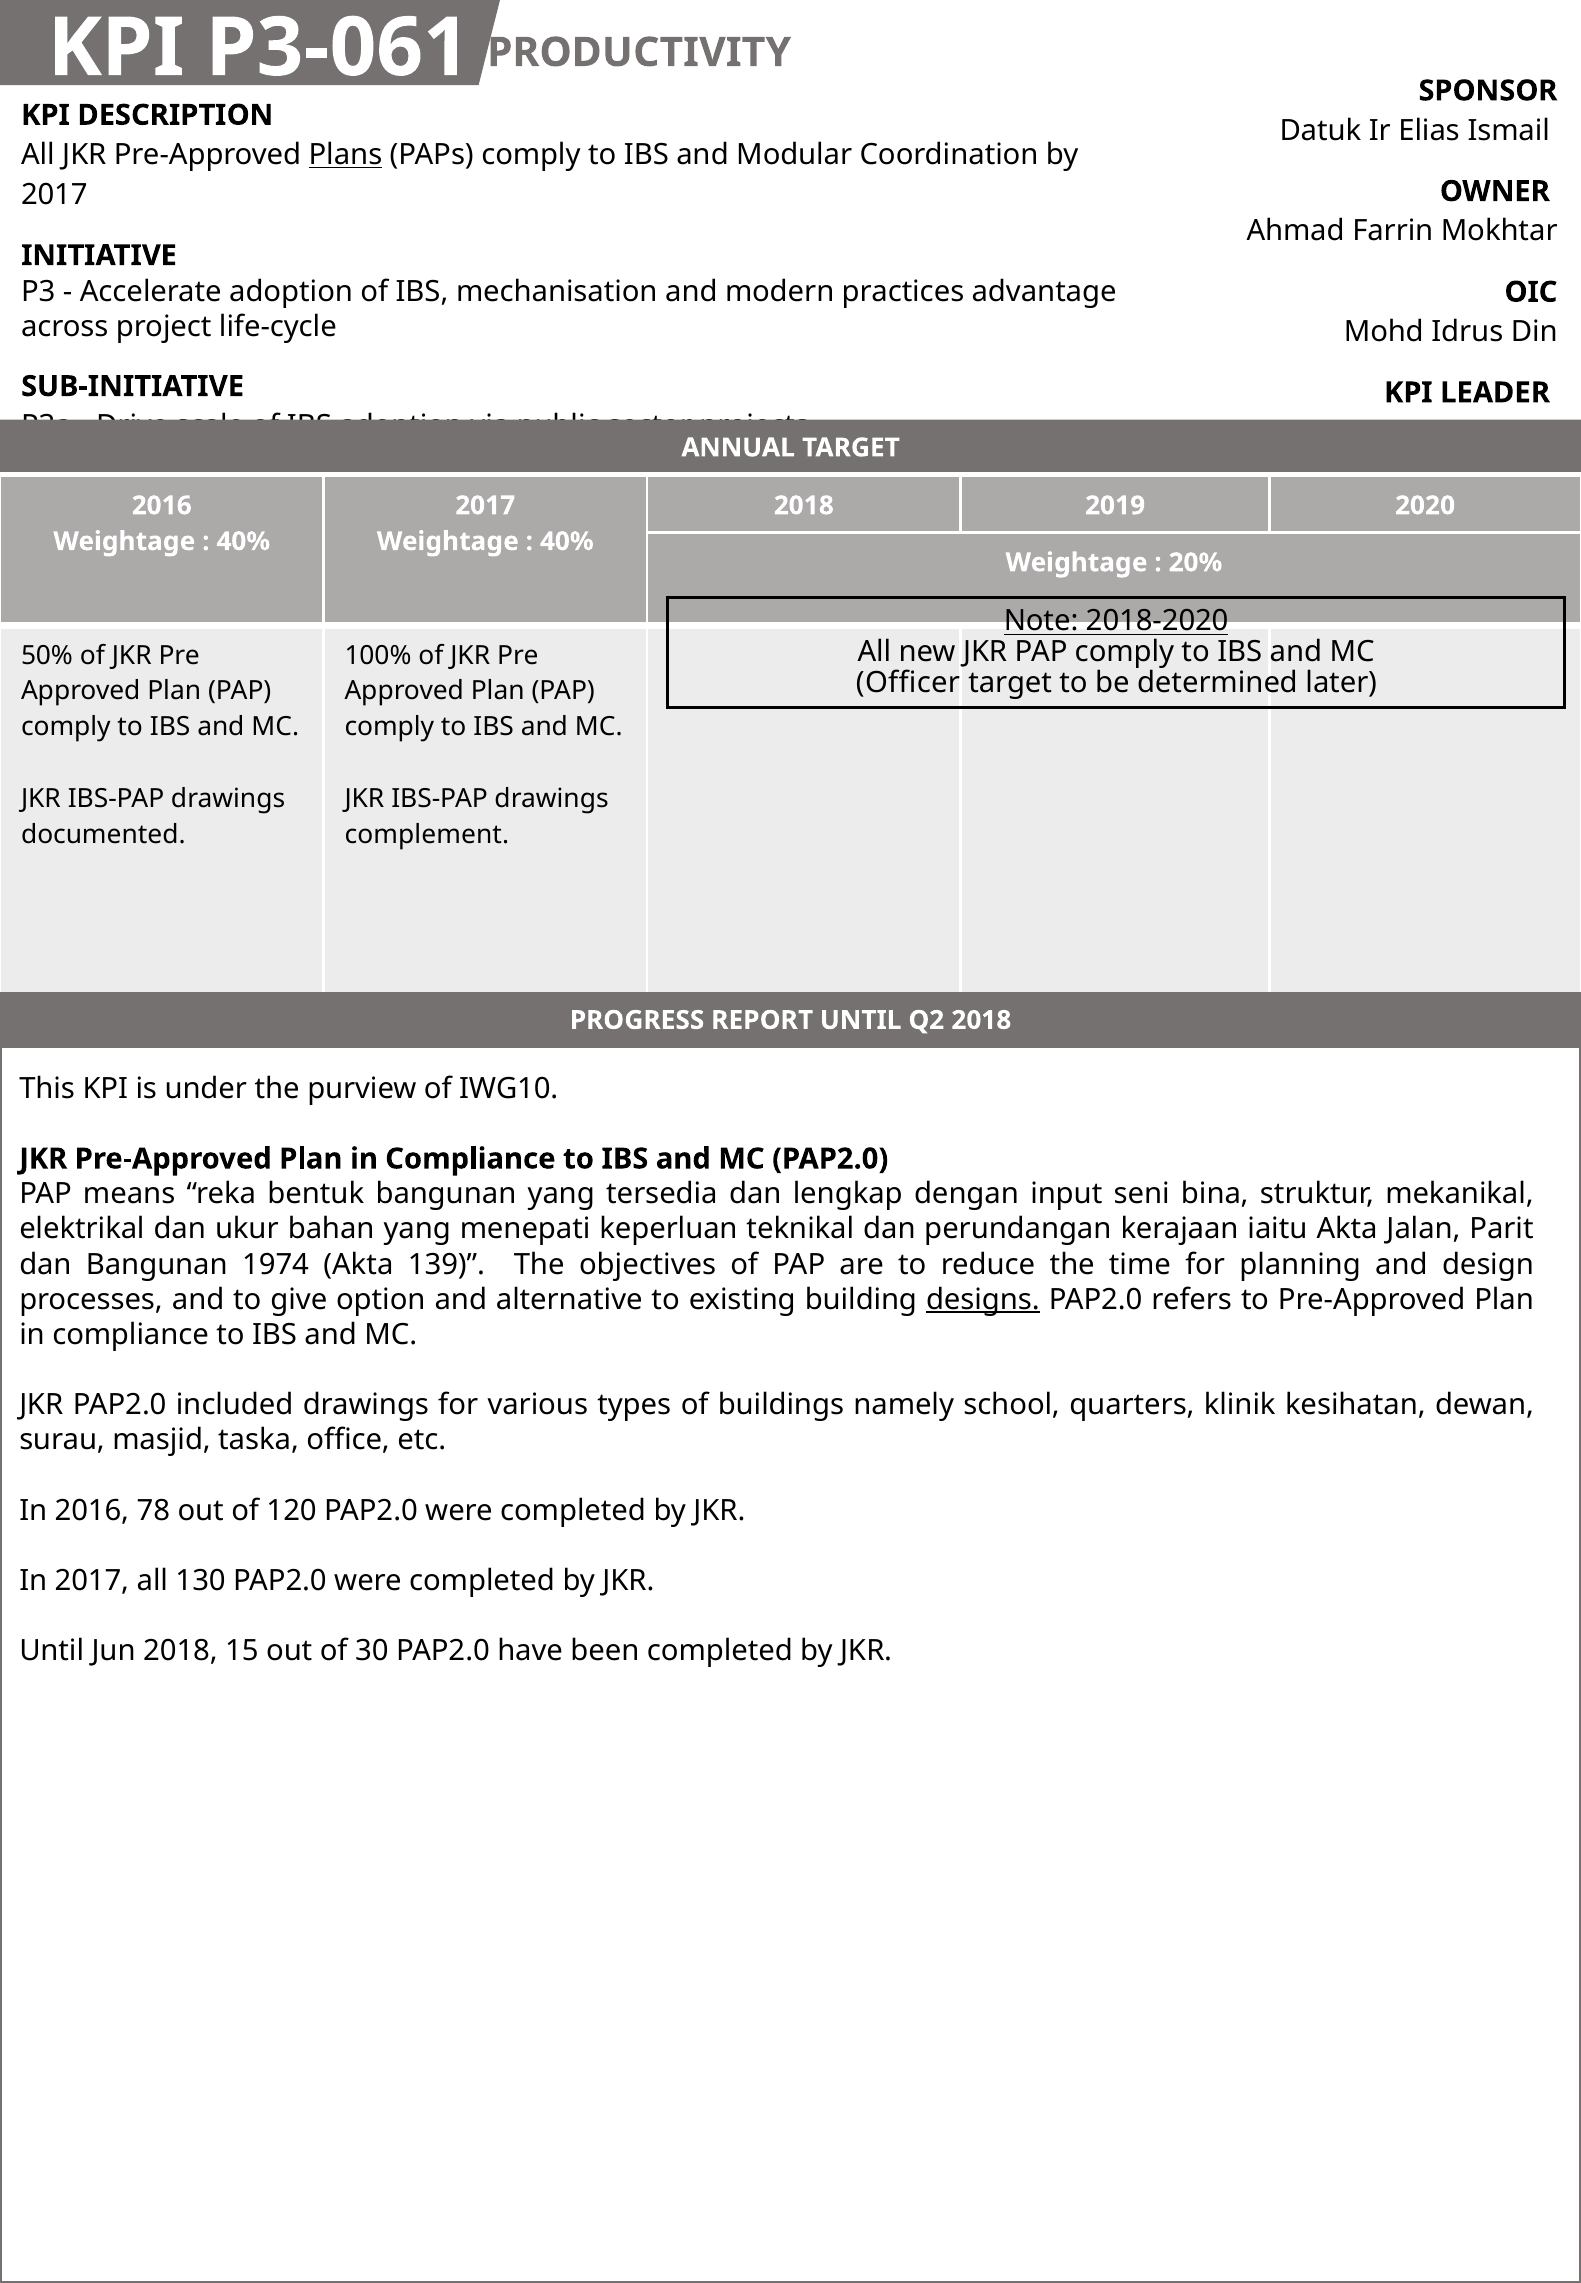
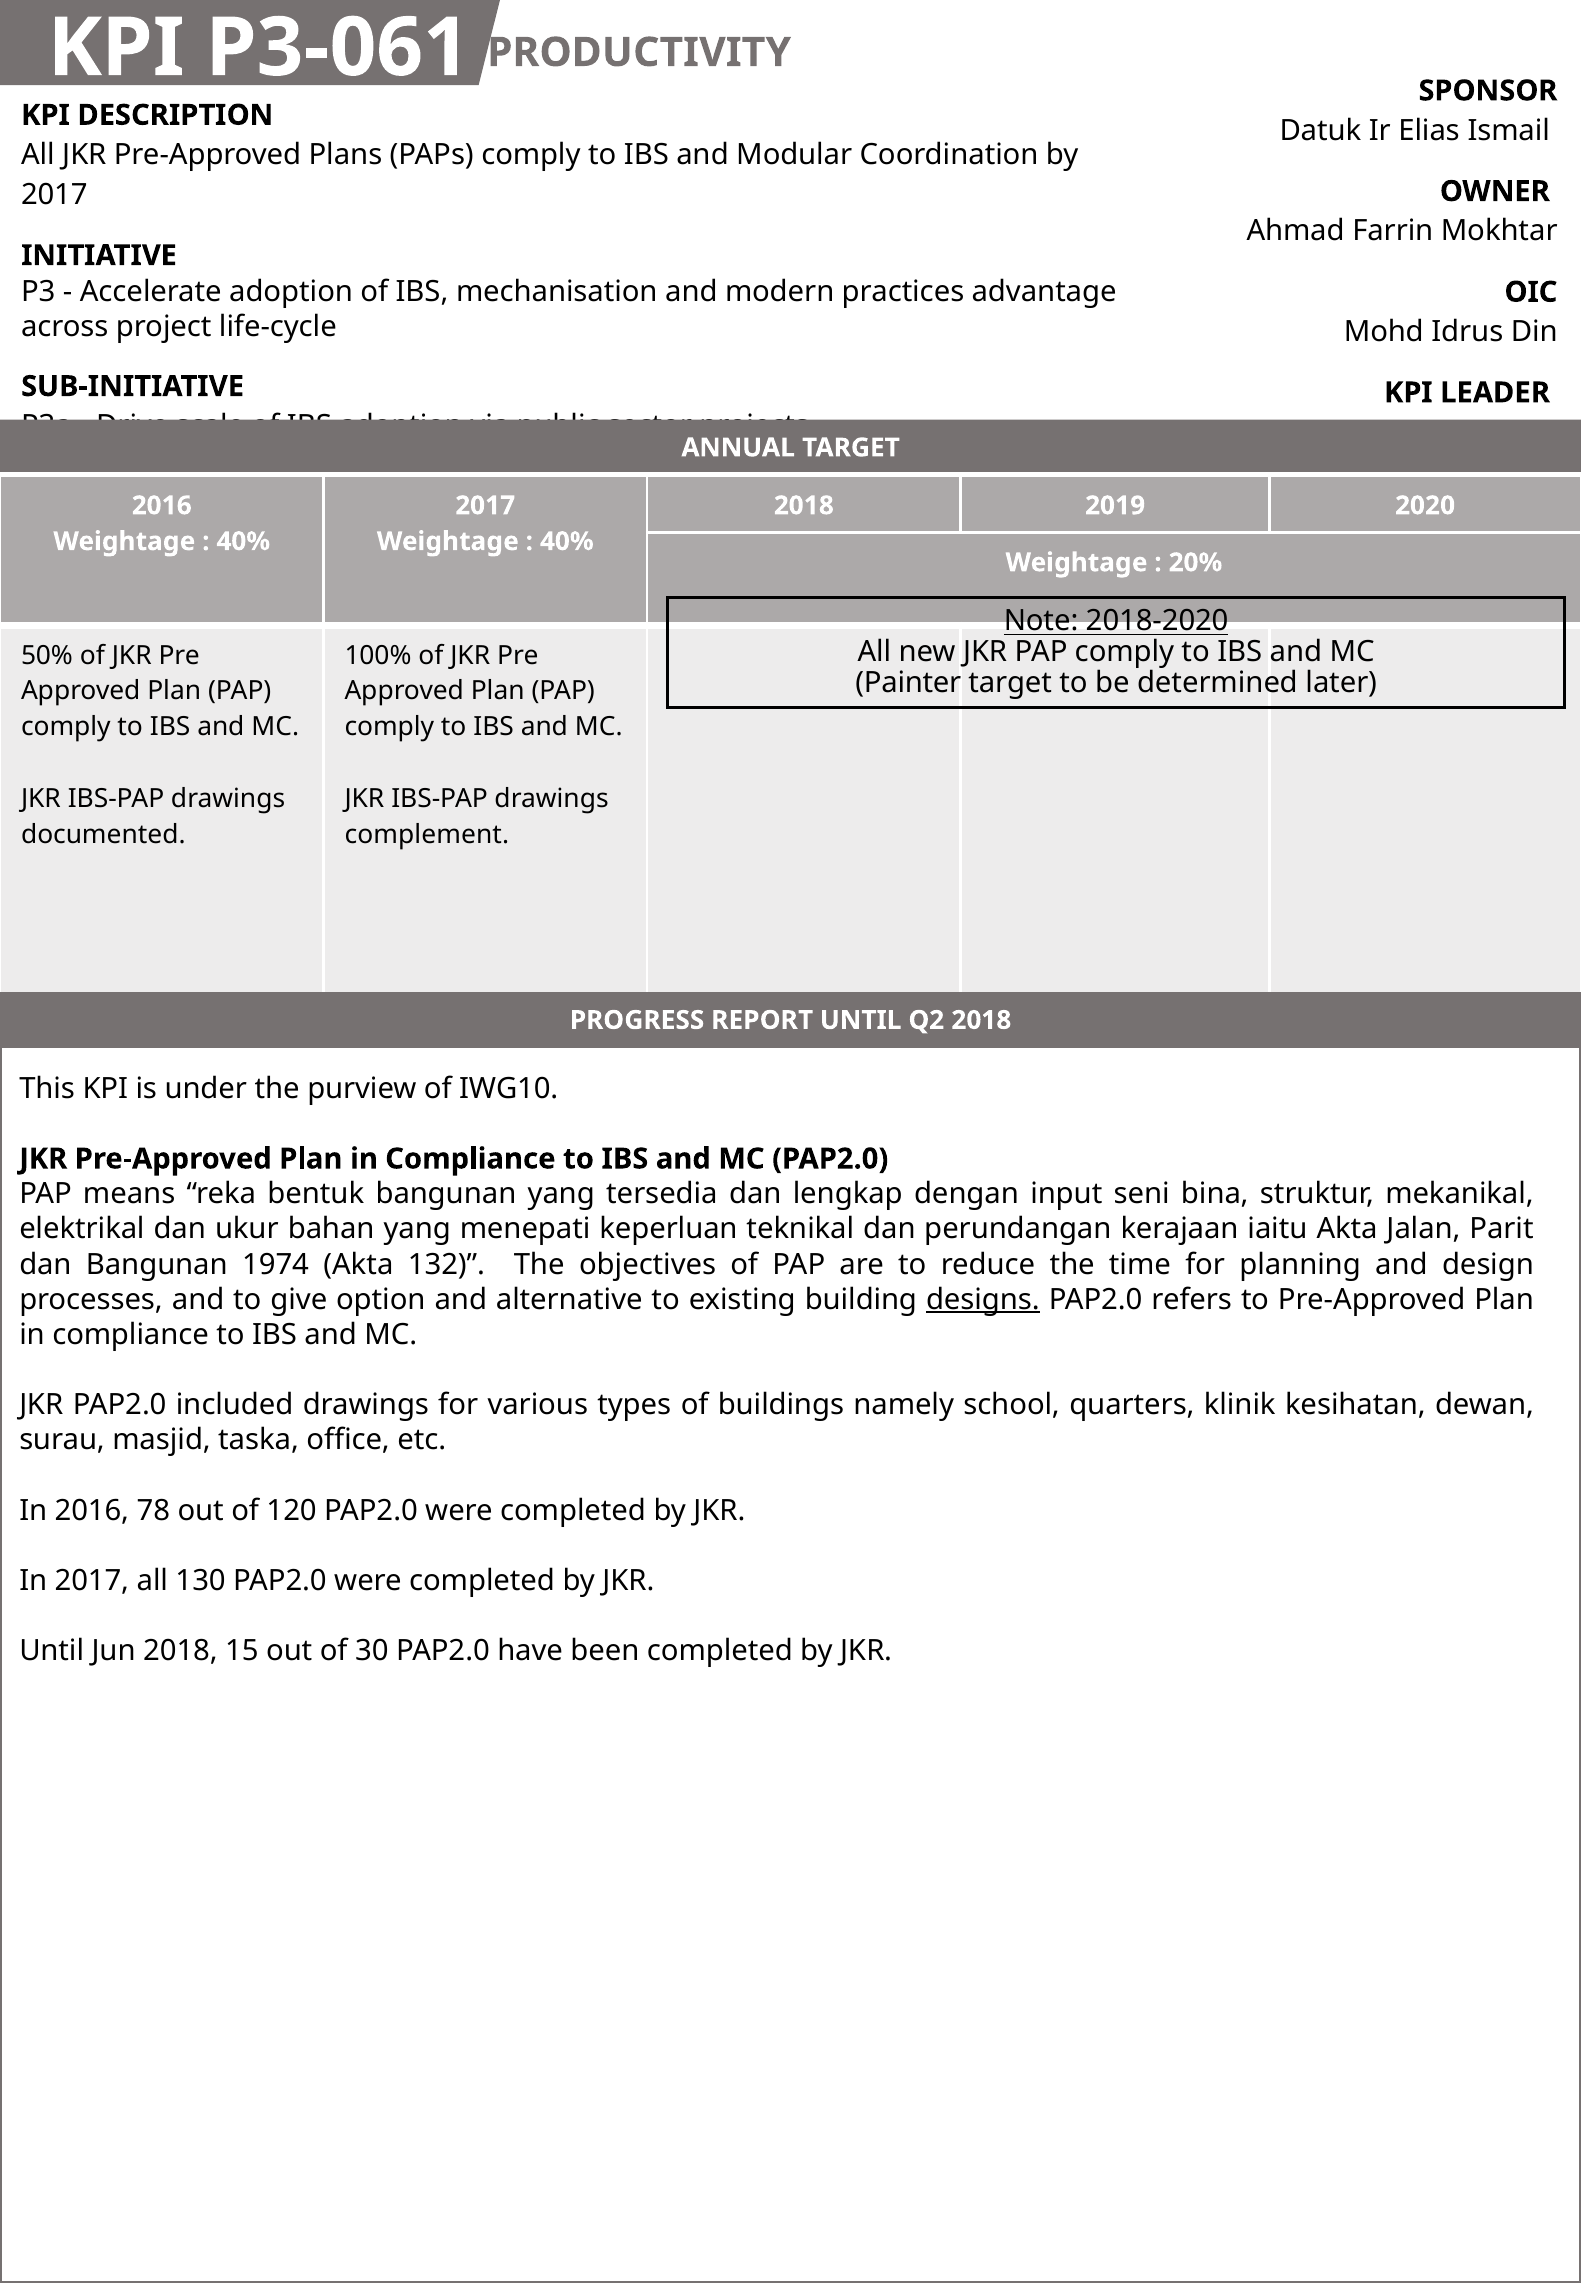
Plans underline: present -> none
Officer: Officer -> Painter
139: 139 -> 132
